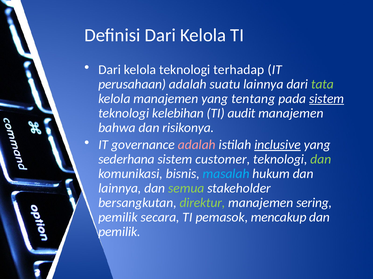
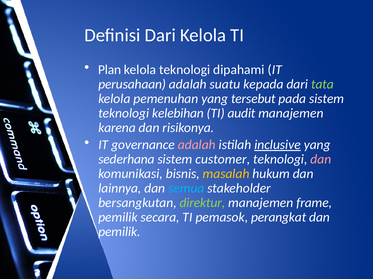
Dari at (110, 70): Dari -> Plan
terhadap: terhadap -> dipahami
suatu lainnya: lainnya -> kepada
kelola manajemen: manajemen -> pemenuhan
tentang: tentang -> tersebut
sistem at (327, 99) underline: present -> none
bahwa: bahwa -> karena
dan at (321, 160) colour: light green -> pink
masalah colour: light blue -> yellow
semua colour: light green -> light blue
sering: sering -> frame
mencakup: mencakup -> perangkat
